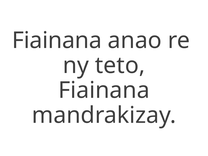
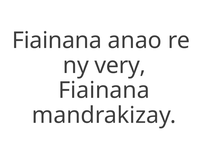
teto: teto -> very
